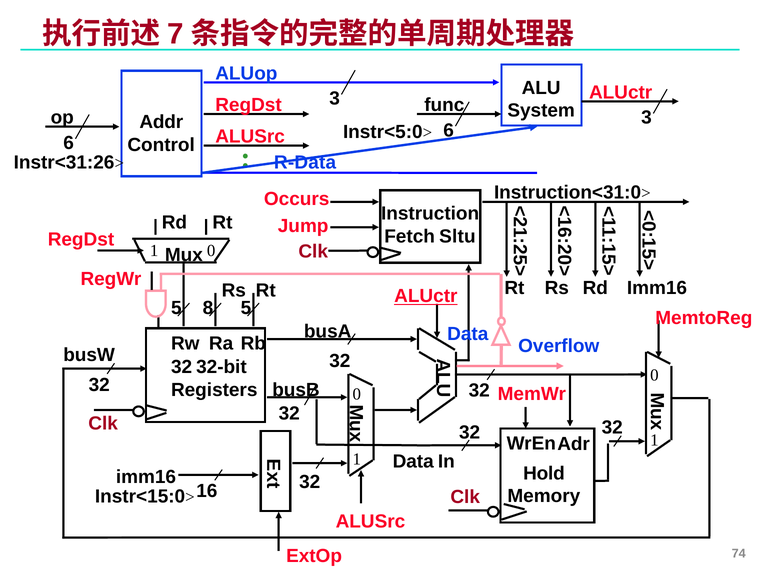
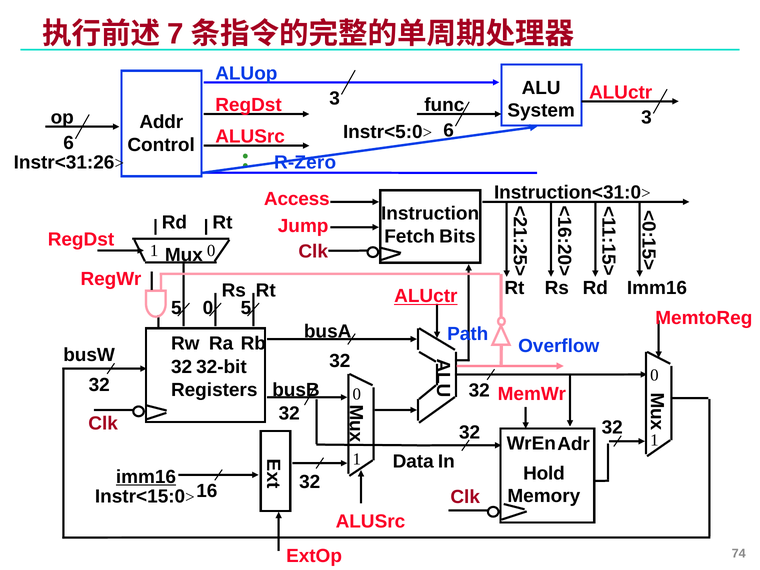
R-Data: R-Data -> R-Zero
Occurs: Occurs -> Access
Sltu: Sltu -> Bits
5 8: 8 -> 0
Data at (468, 334): Data -> Path
imm16 at (146, 477) underline: none -> present
